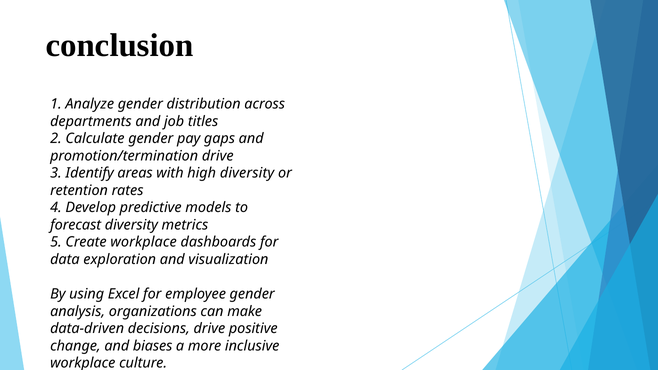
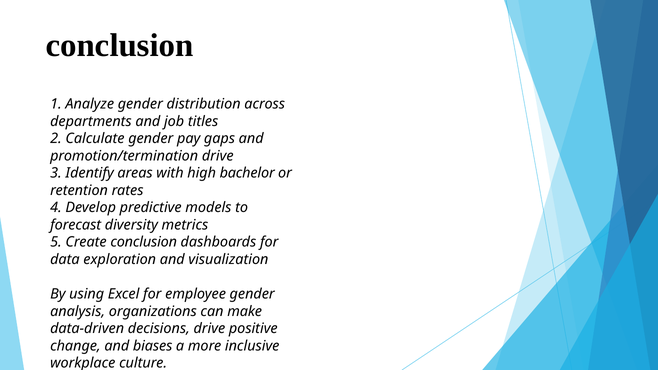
high diversity: diversity -> bachelor
Create workplace: workplace -> conclusion
